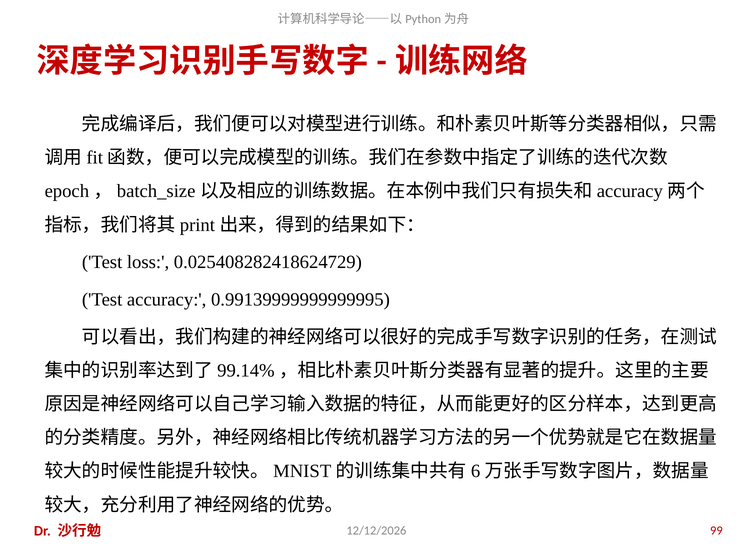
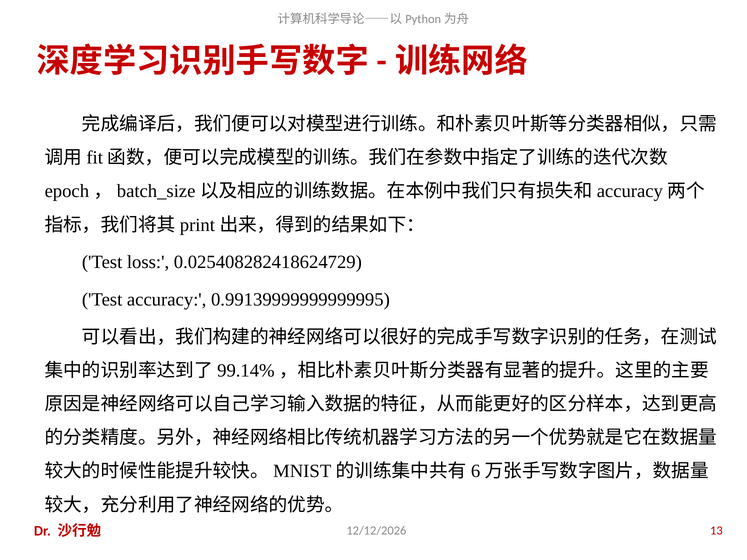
99: 99 -> 13
